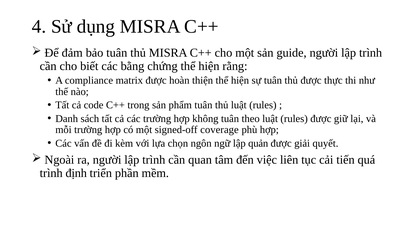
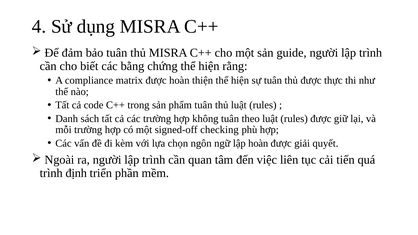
coverage: coverage -> checking
lập quản: quản -> hoàn
